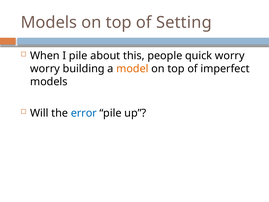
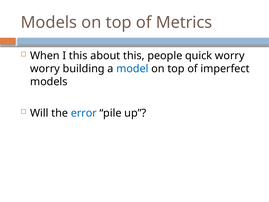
Setting: Setting -> Metrics
I pile: pile -> this
model colour: orange -> blue
